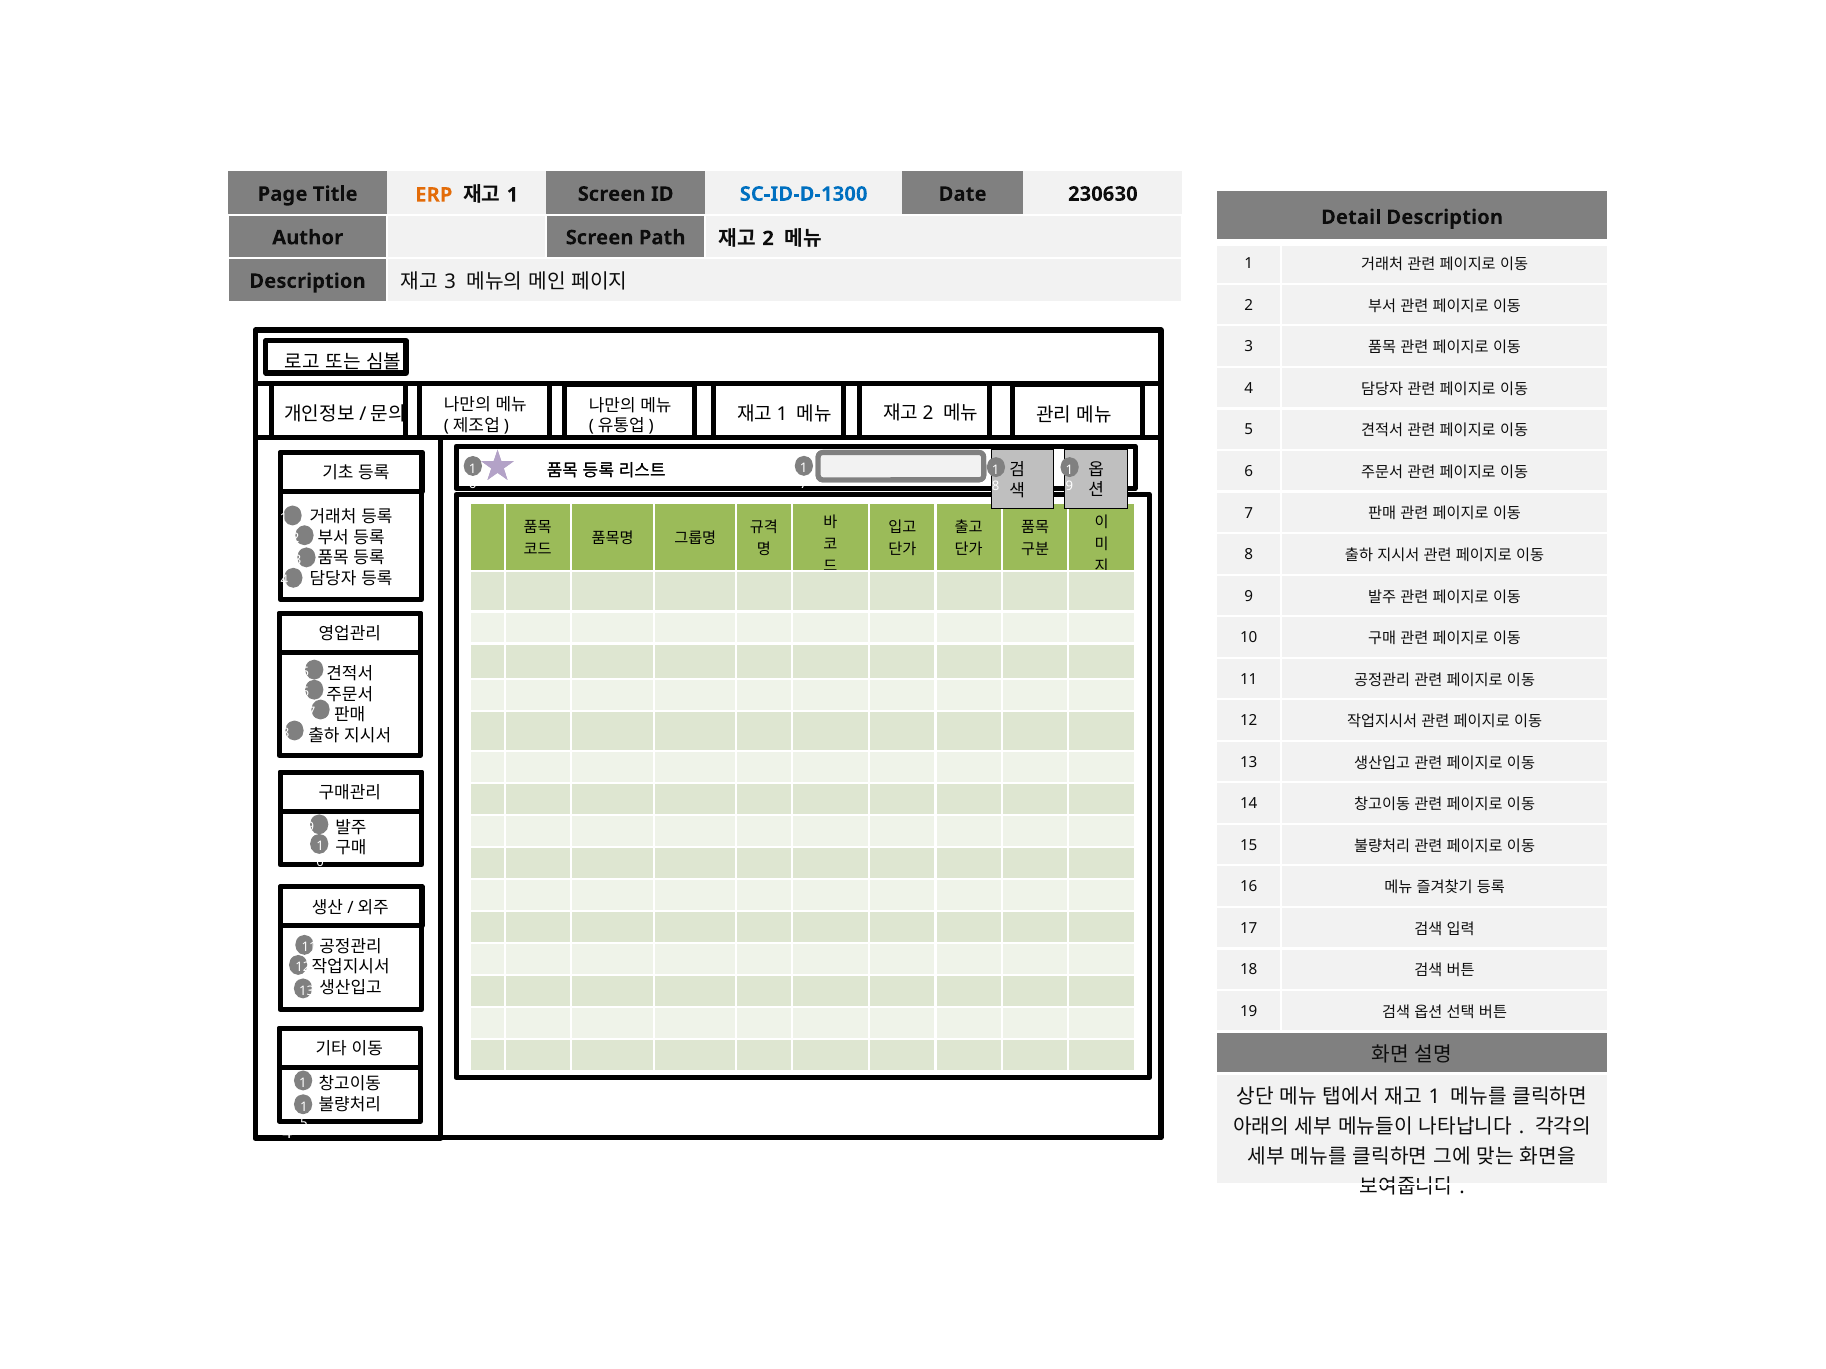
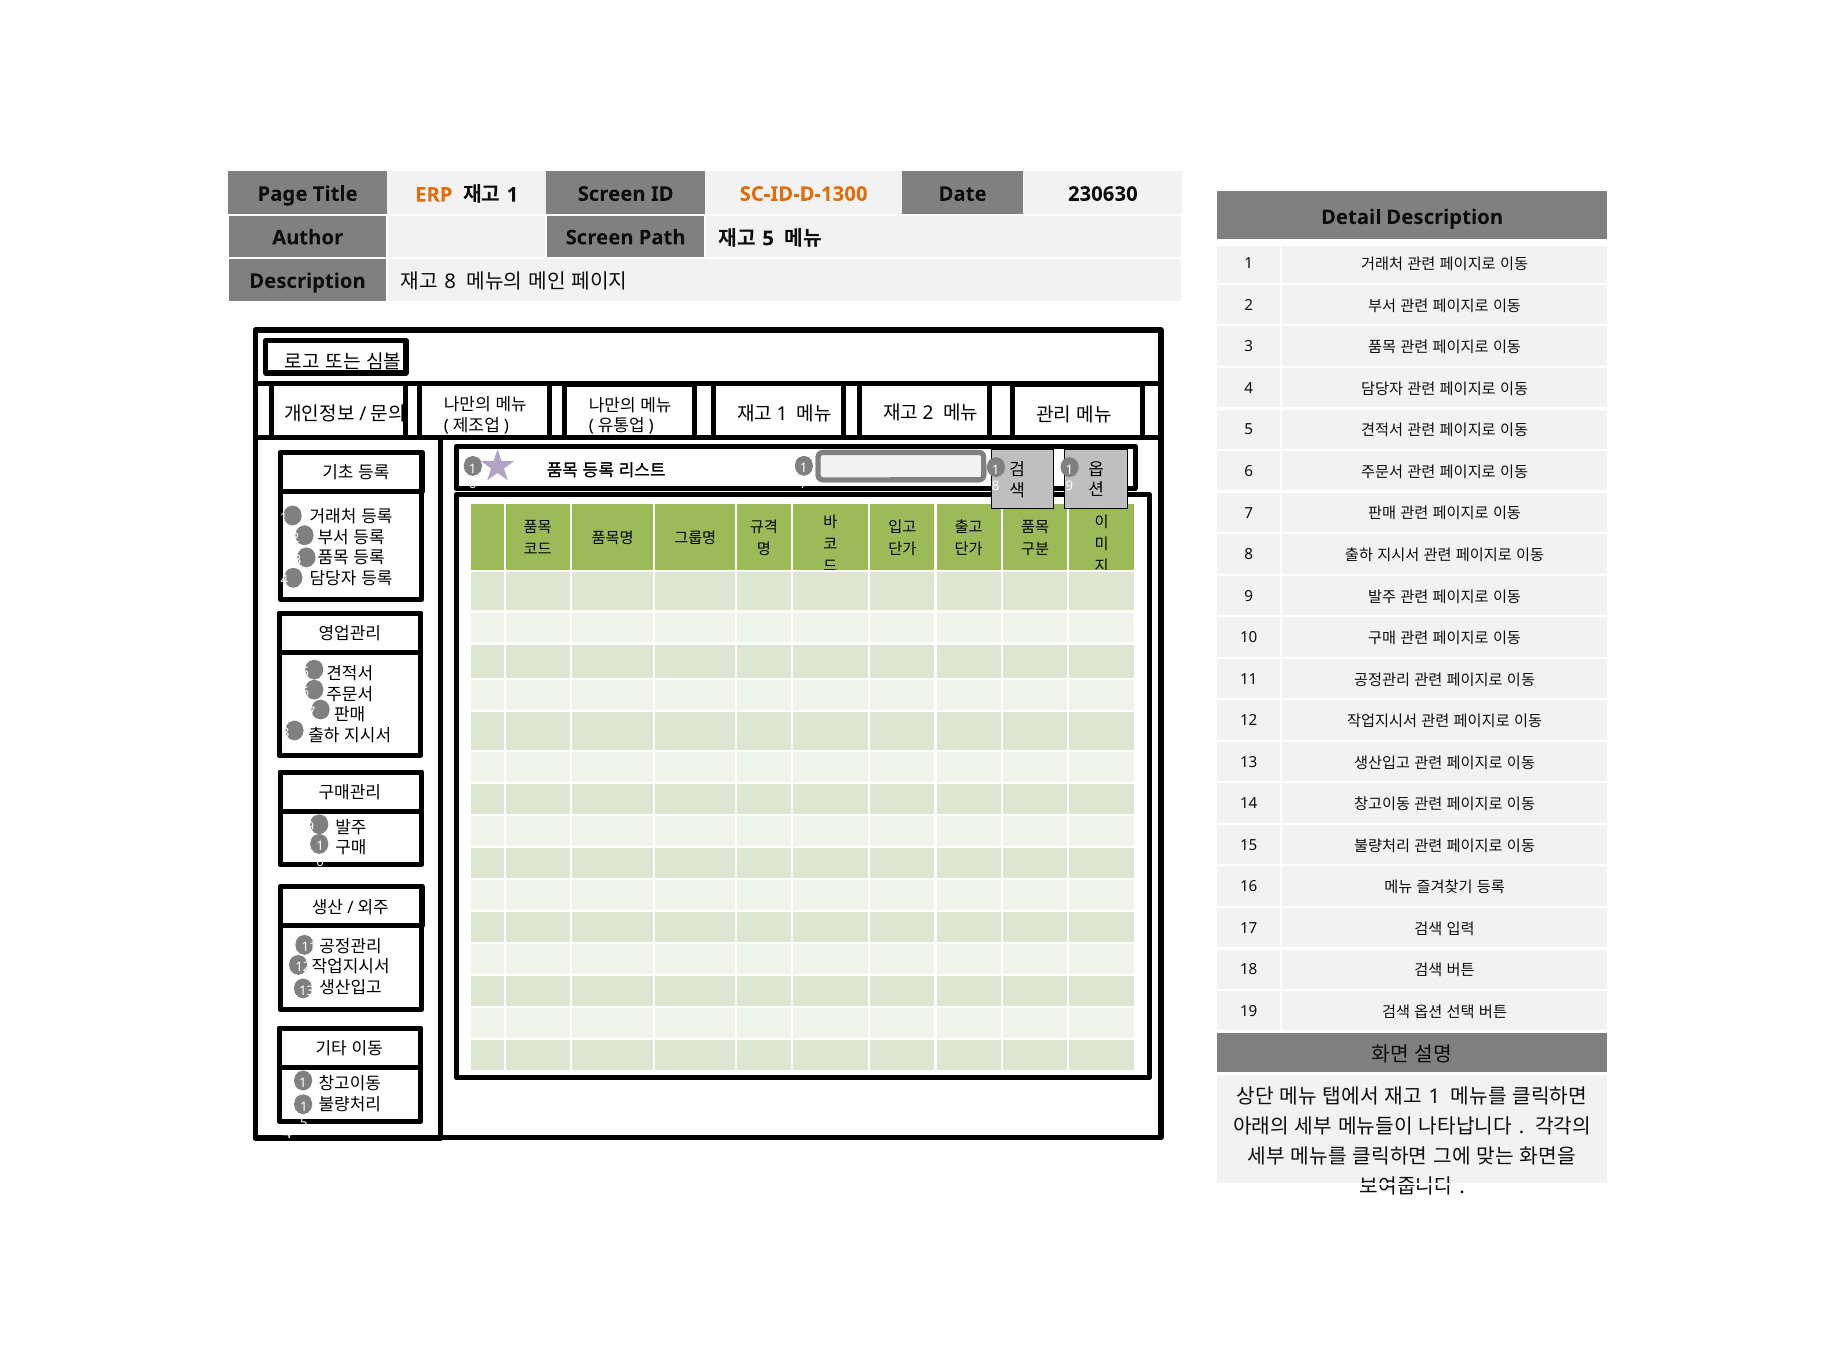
SC-ID-D-1300 colour: blue -> orange
2 at (768, 239): 2 -> 5
3 at (450, 282): 3 -> 8
